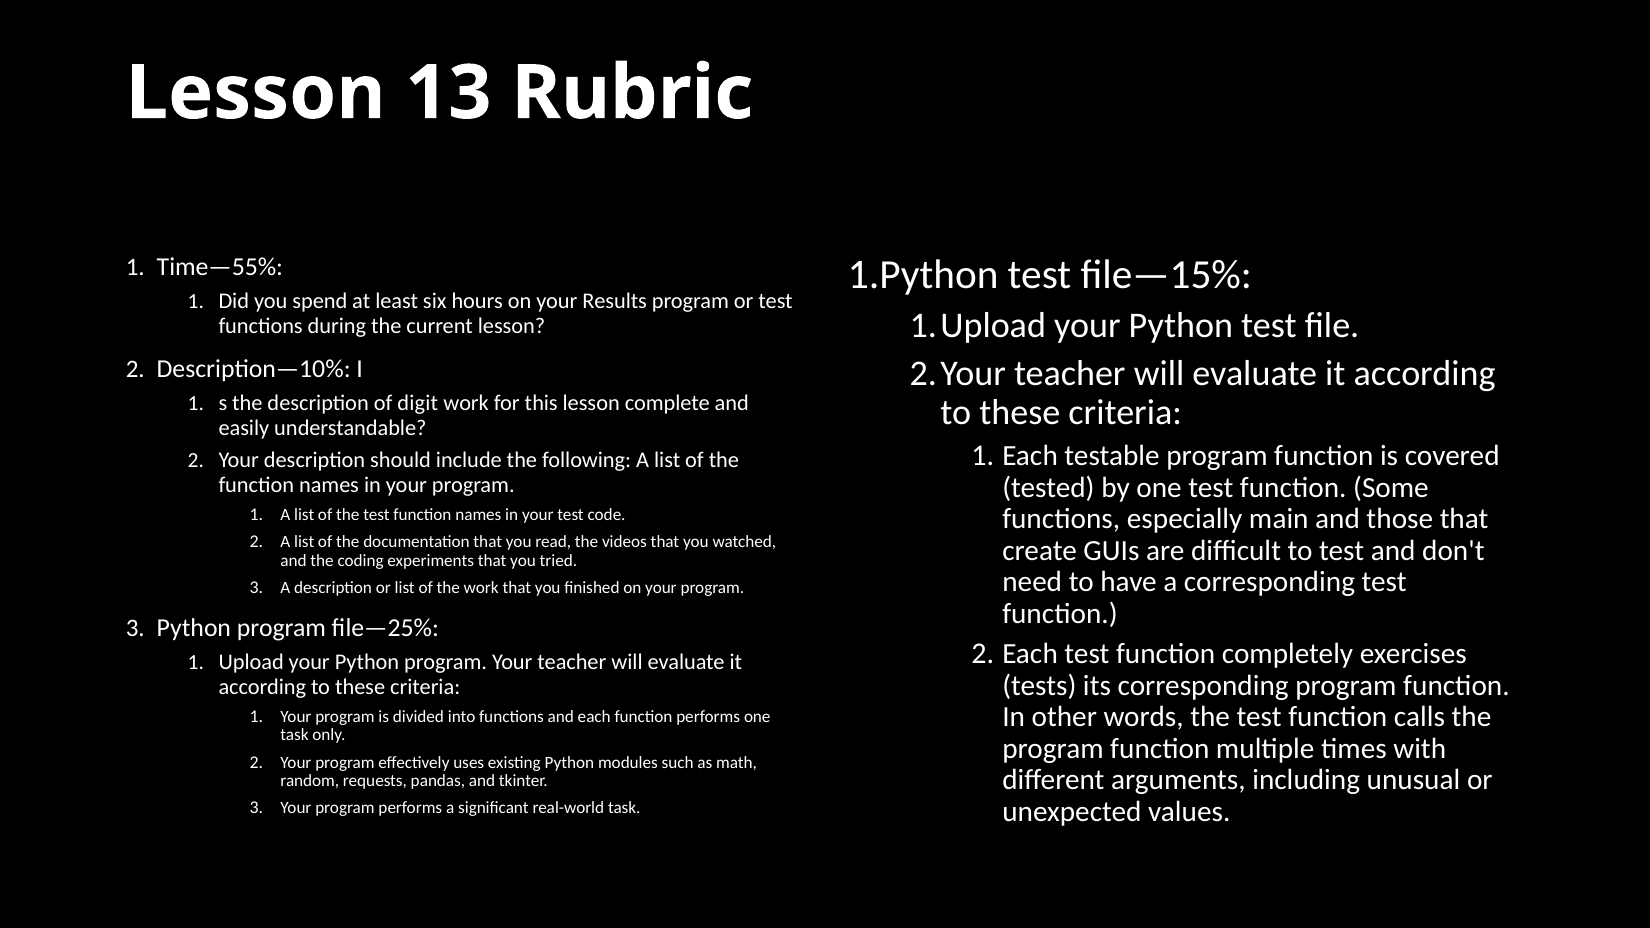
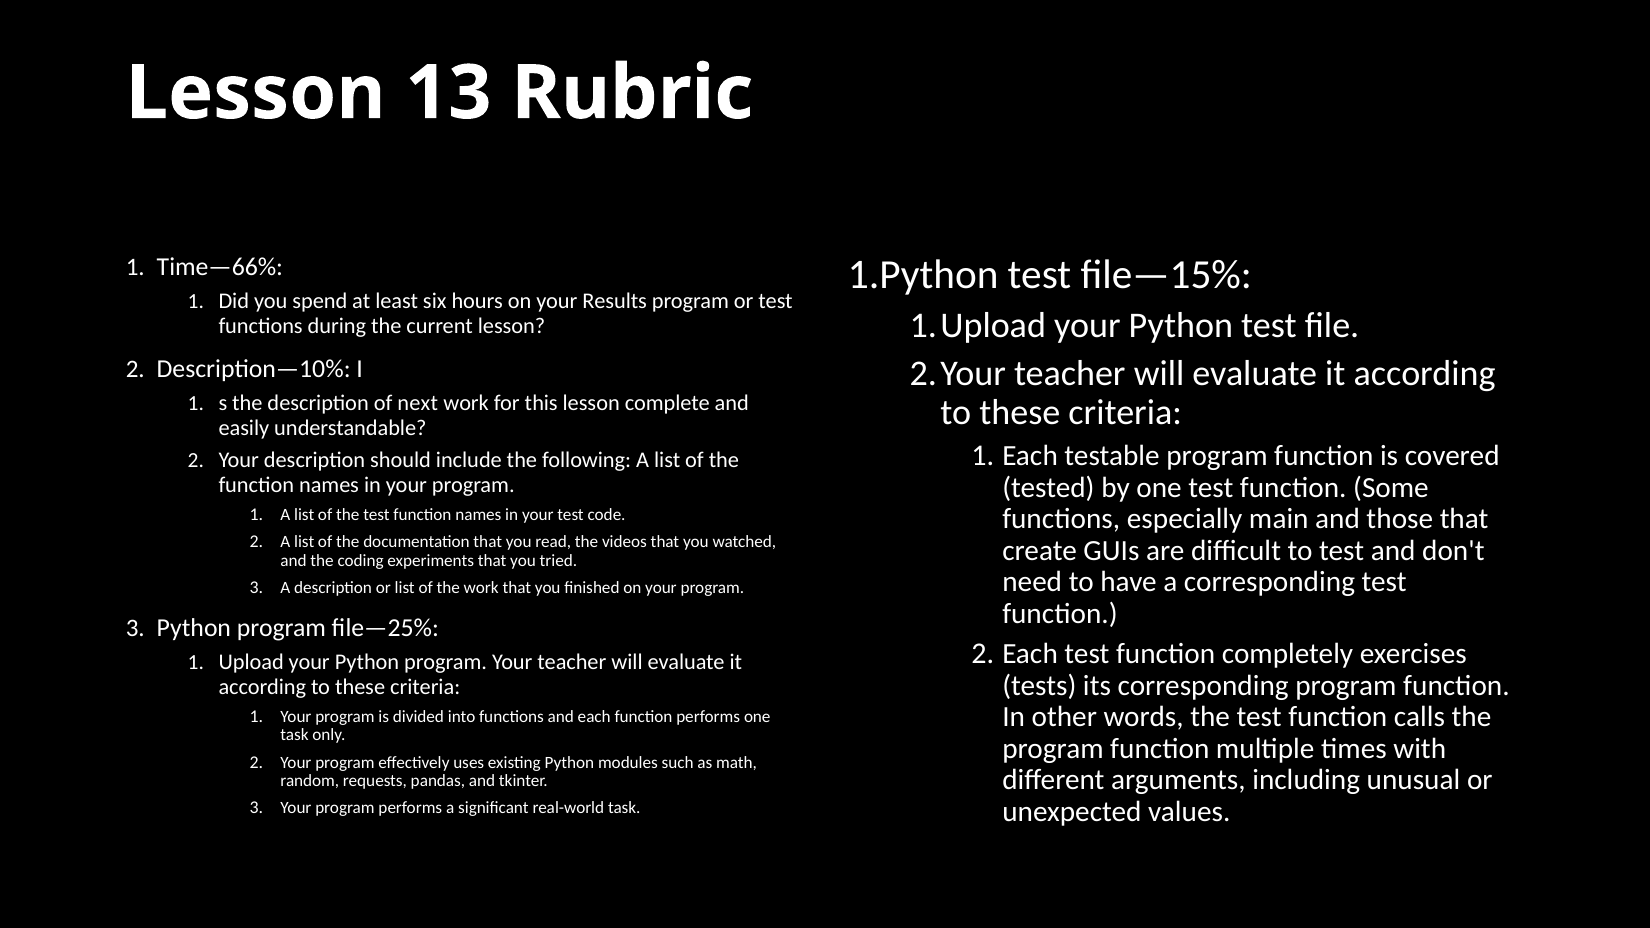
Time—55%: Time—55% -> Time—66%
digit: digit -> next
